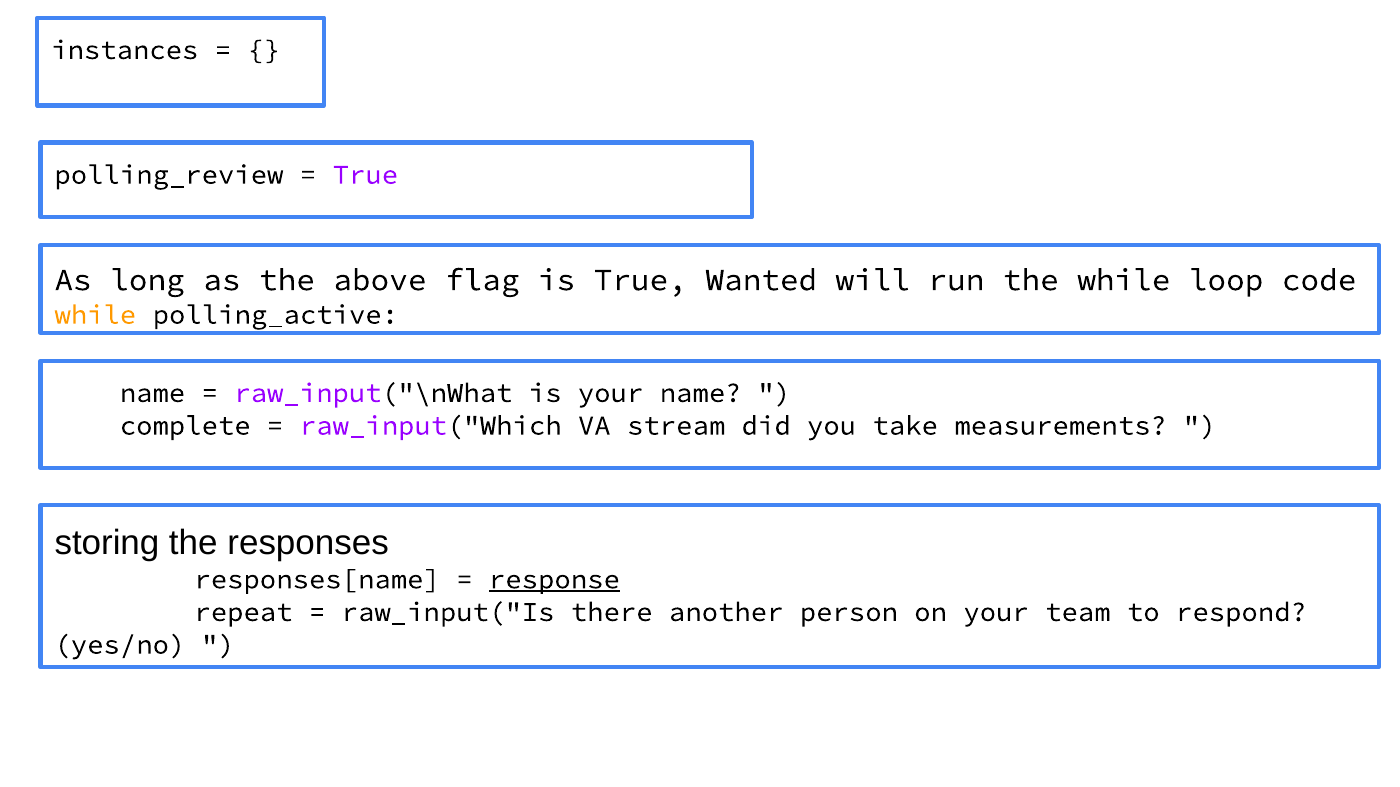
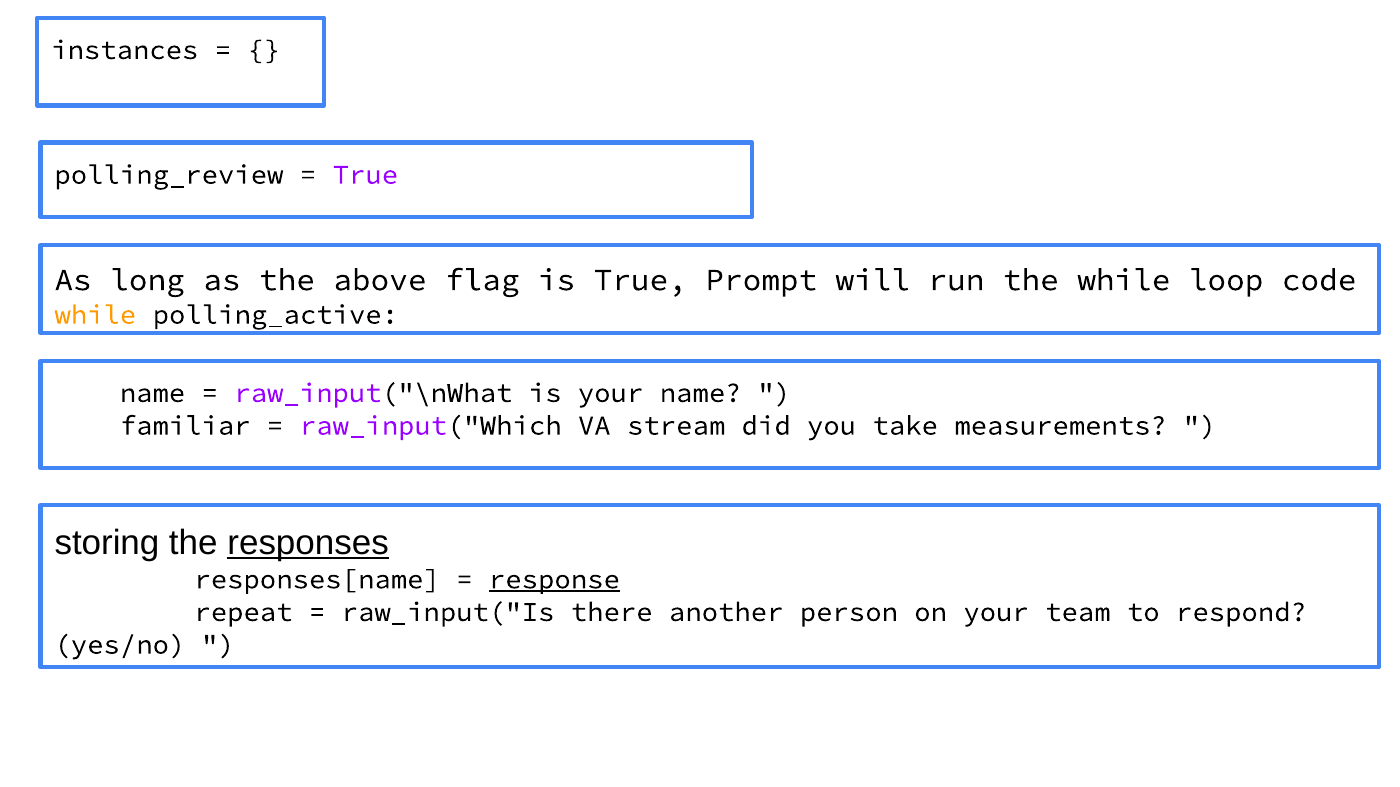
Wanted: Wanted -> Prompt
complete: complete -> familiar
responses underline: none -> present
